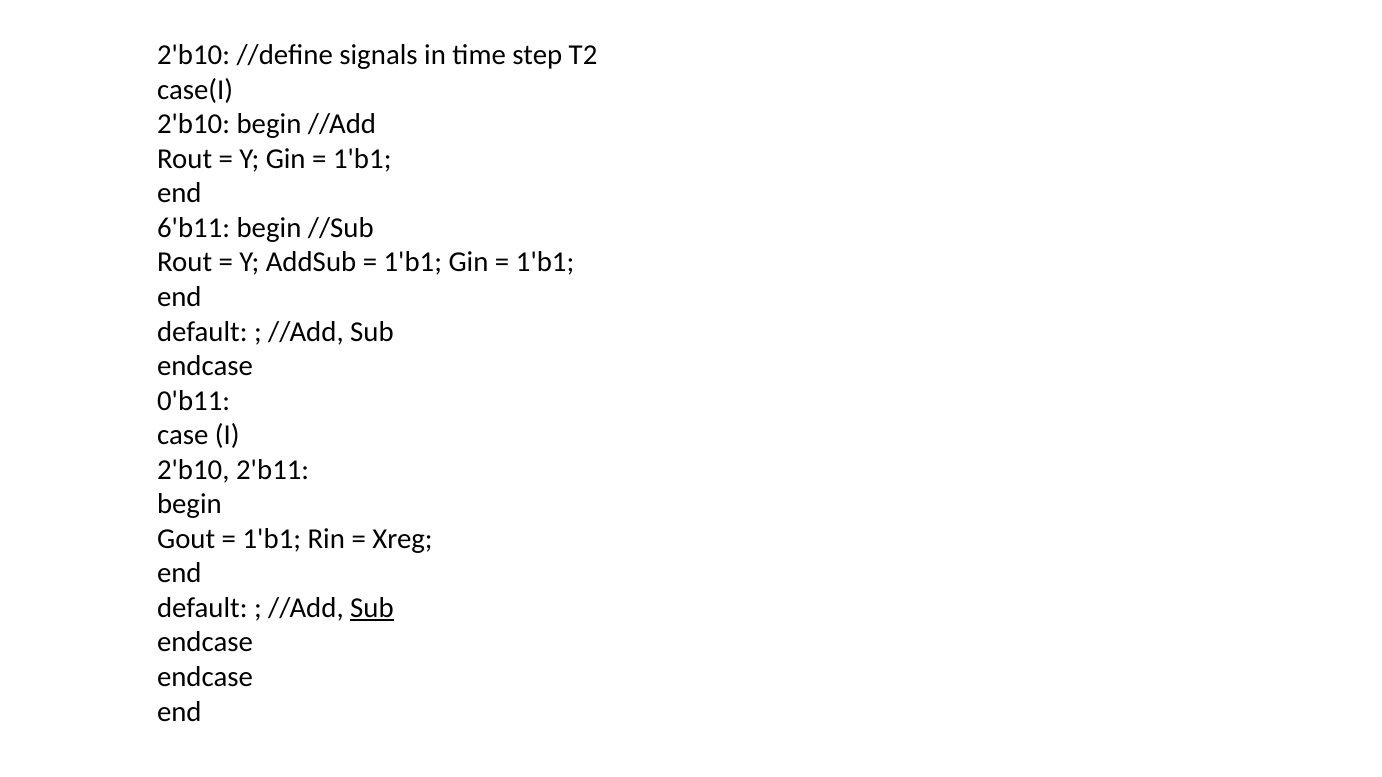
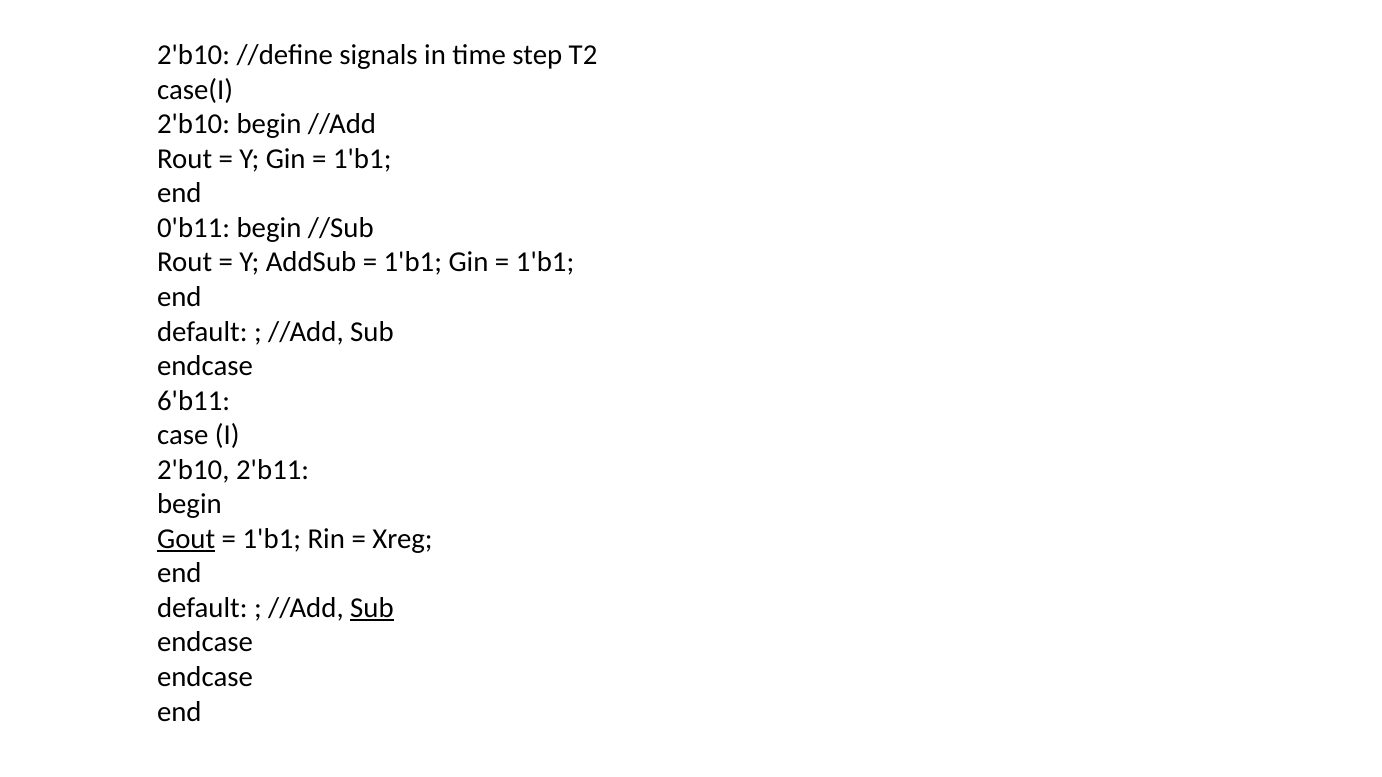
6'b11: 6'b11 -> 0'b11
0'b11: 0'b11 -> 6'b11
Gout underline: none -> present
